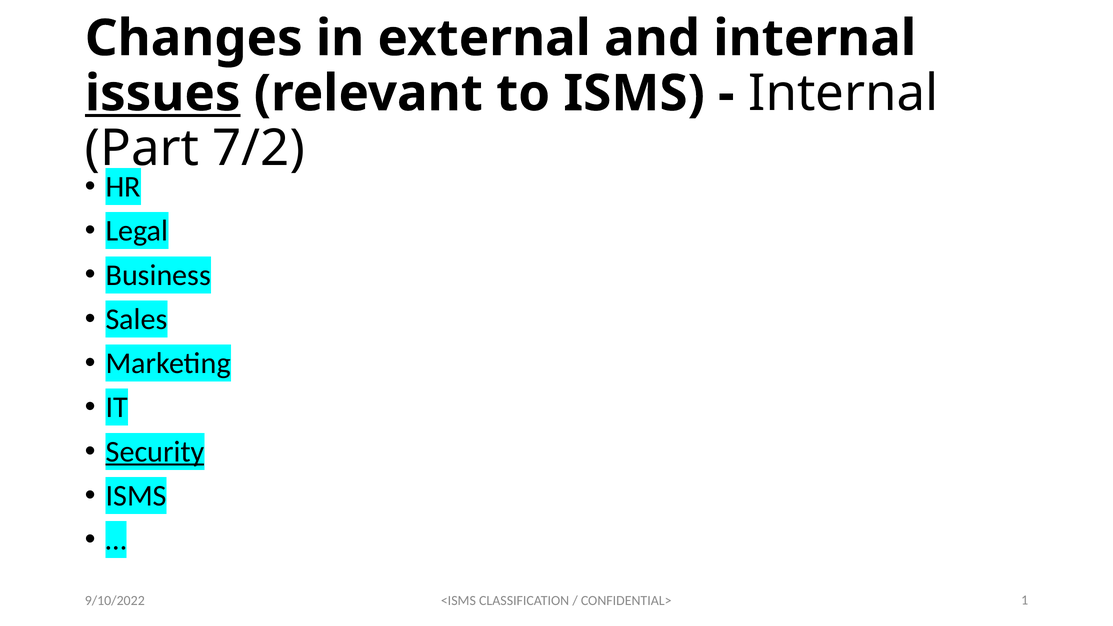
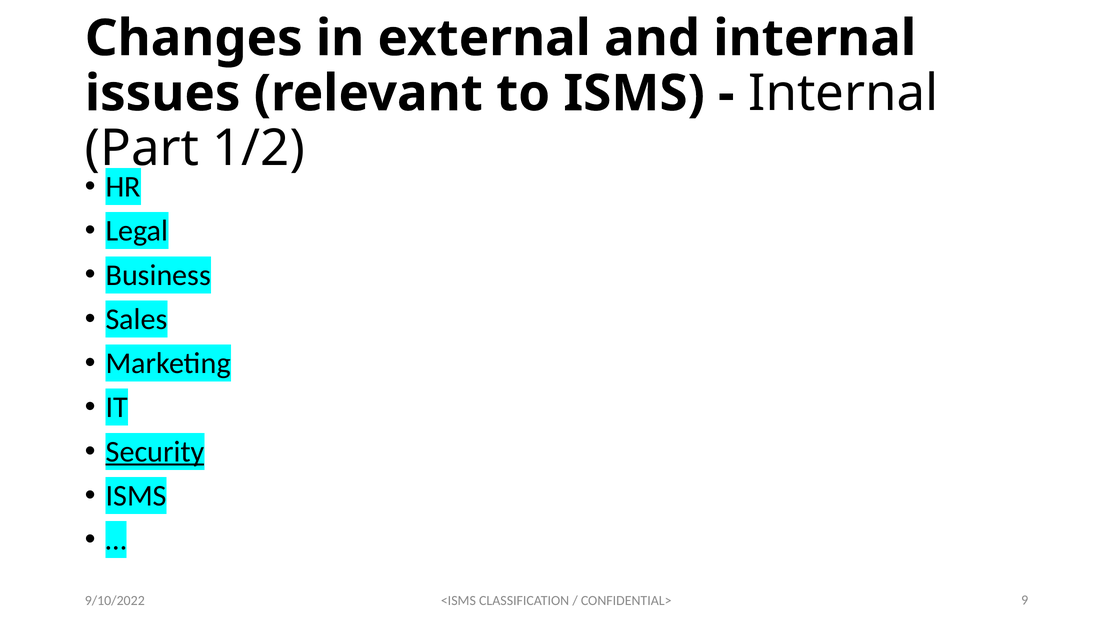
issues underline: present -> none
7/2: 7/2 -> 1/2
1: 1 -> 9
